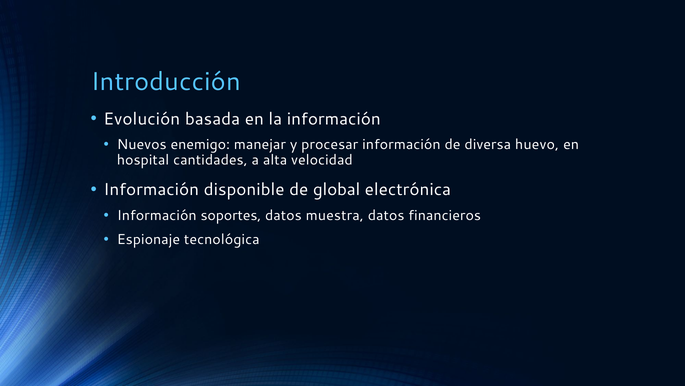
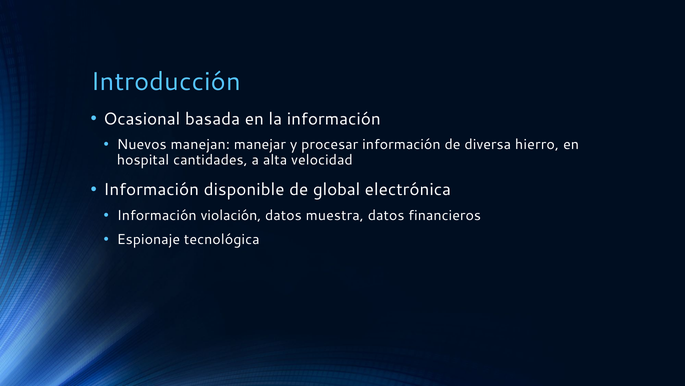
Evolución: Evolución -> Ocasional
enemigo: enemigo -> manejan
huevo: huevo -> hierro
soportes: soportes -> violación
